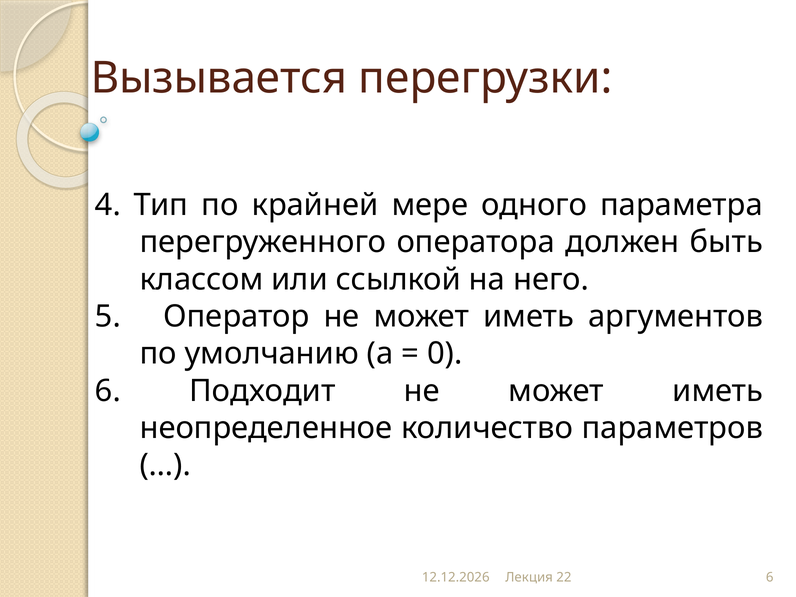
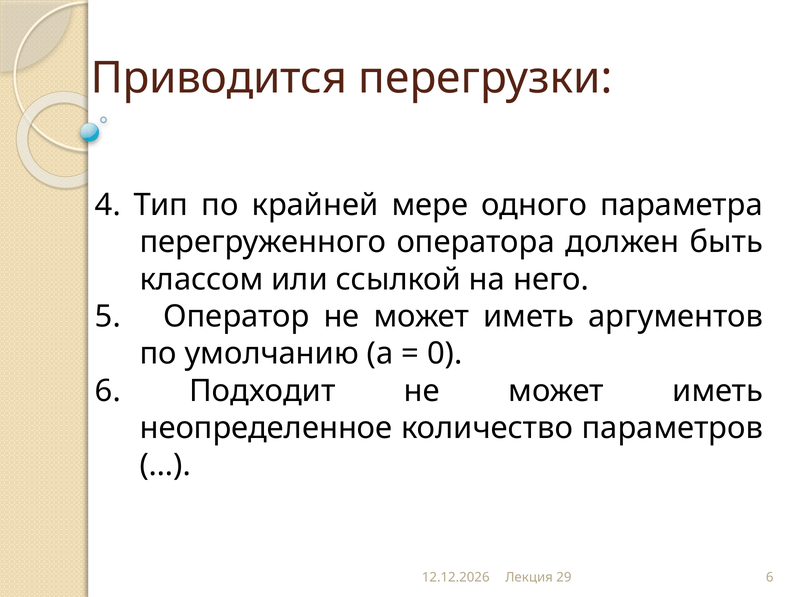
Вызывается: Вызывается -> Приводится
22: 22 -> 29
